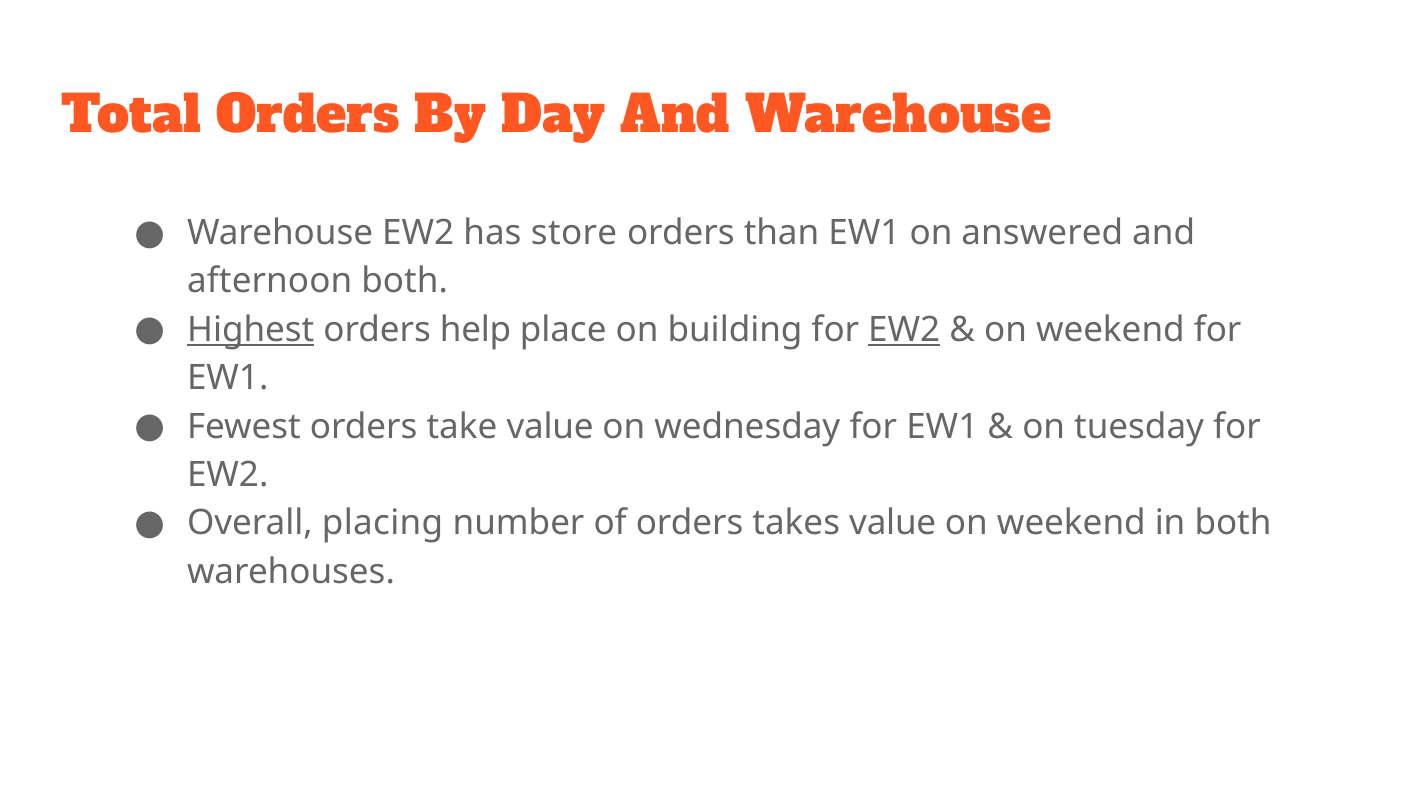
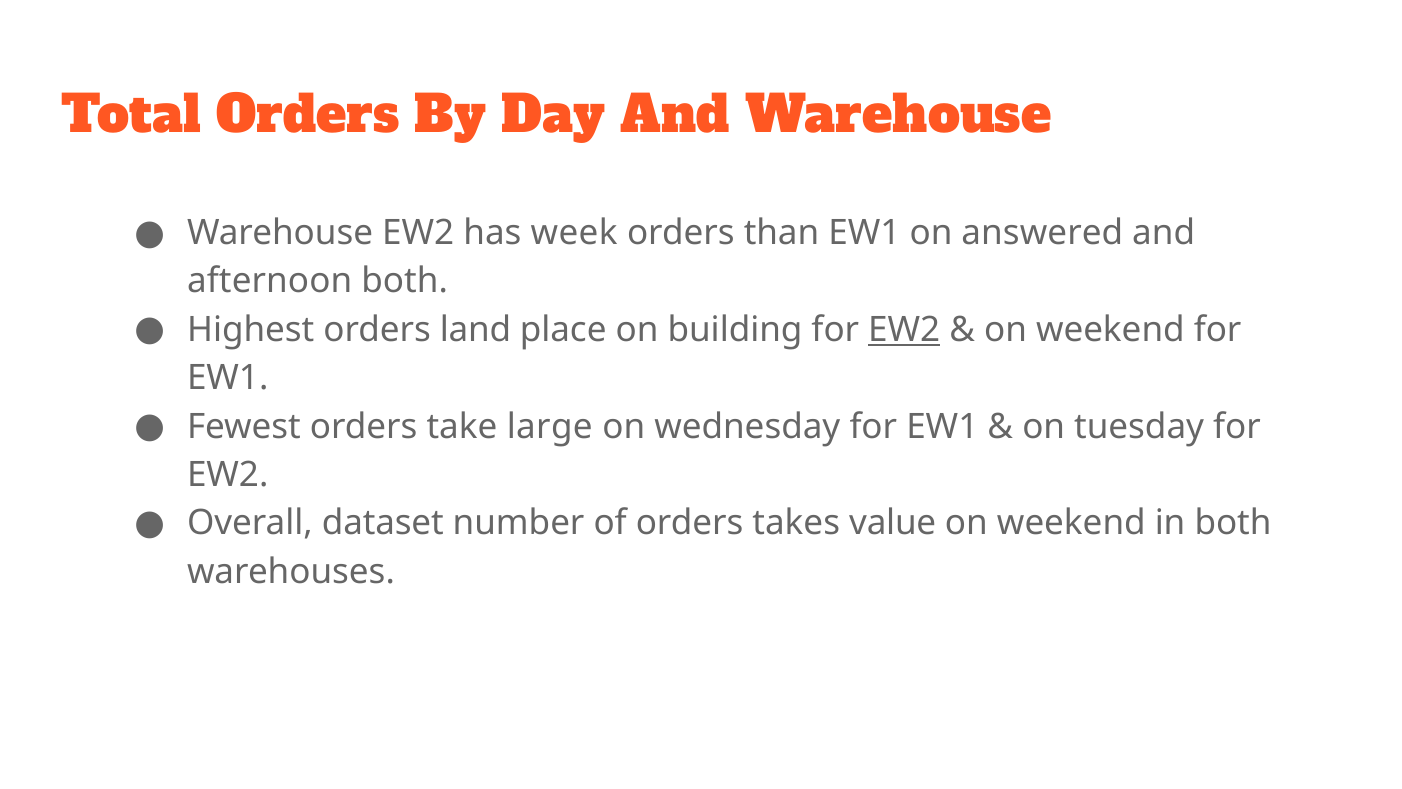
store: store -> week
Highest underline: present -> none
help: help -> land
take value: value -> large
placing: placing -> dataset
